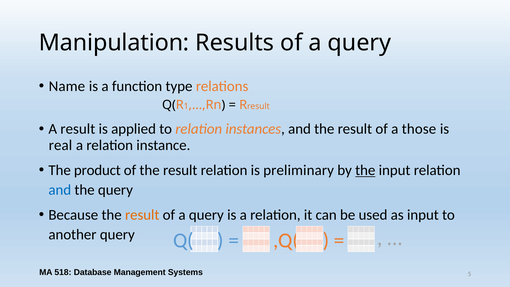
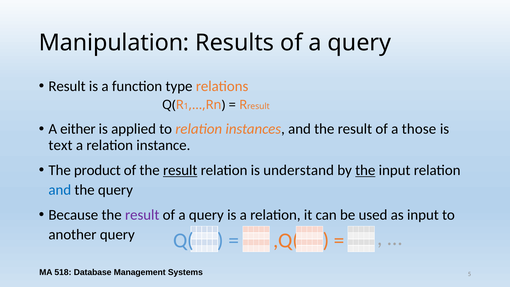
Name at (67, 86): Name -> Result
A result: result -> either
real: real -> text
result at (180, 170) underline: none -> present
preliminary: preliminary -> understand
result at (142, 215) colour: orange -> purple
